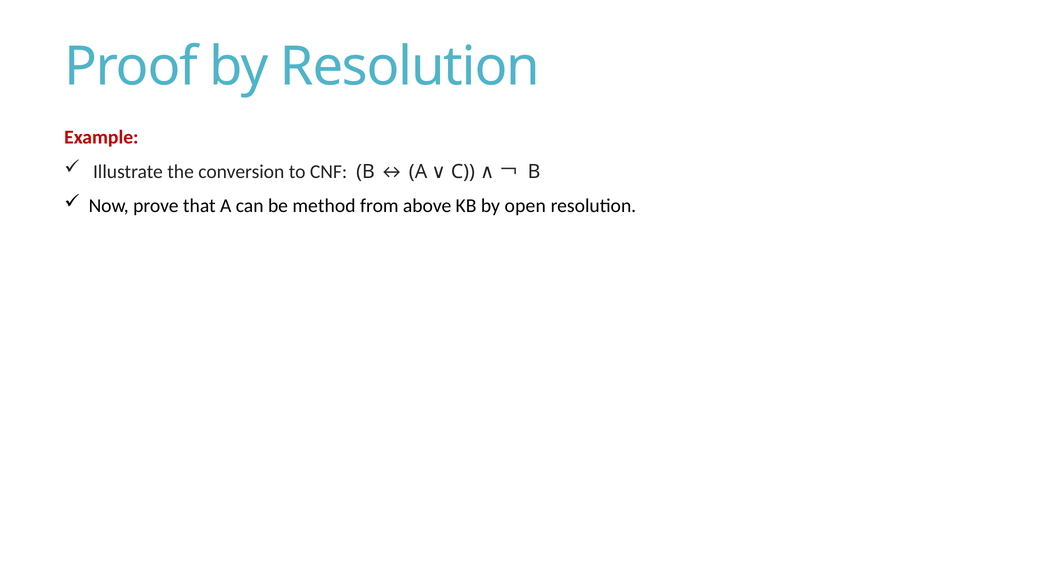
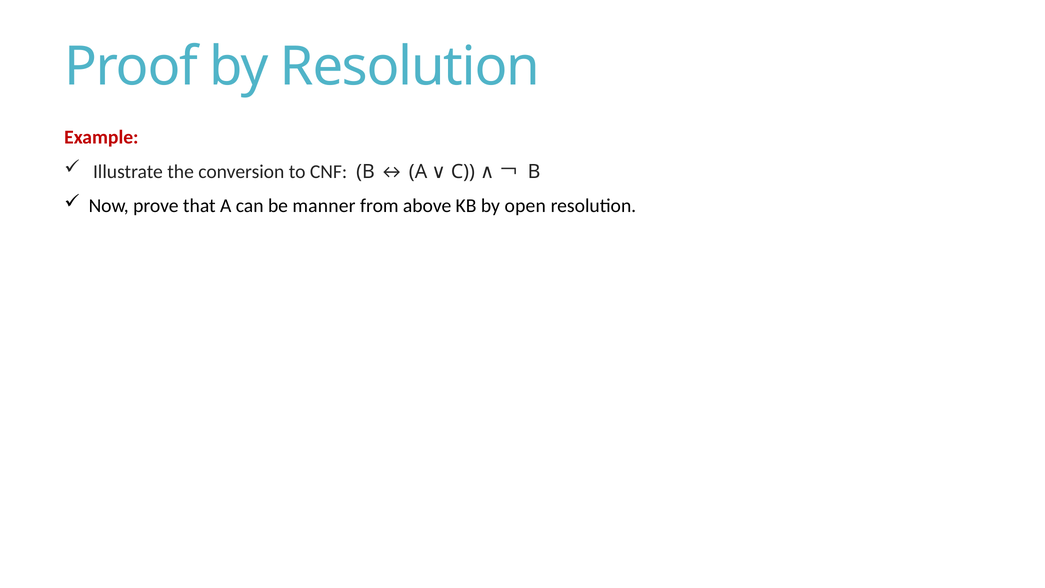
method: method -> manner
